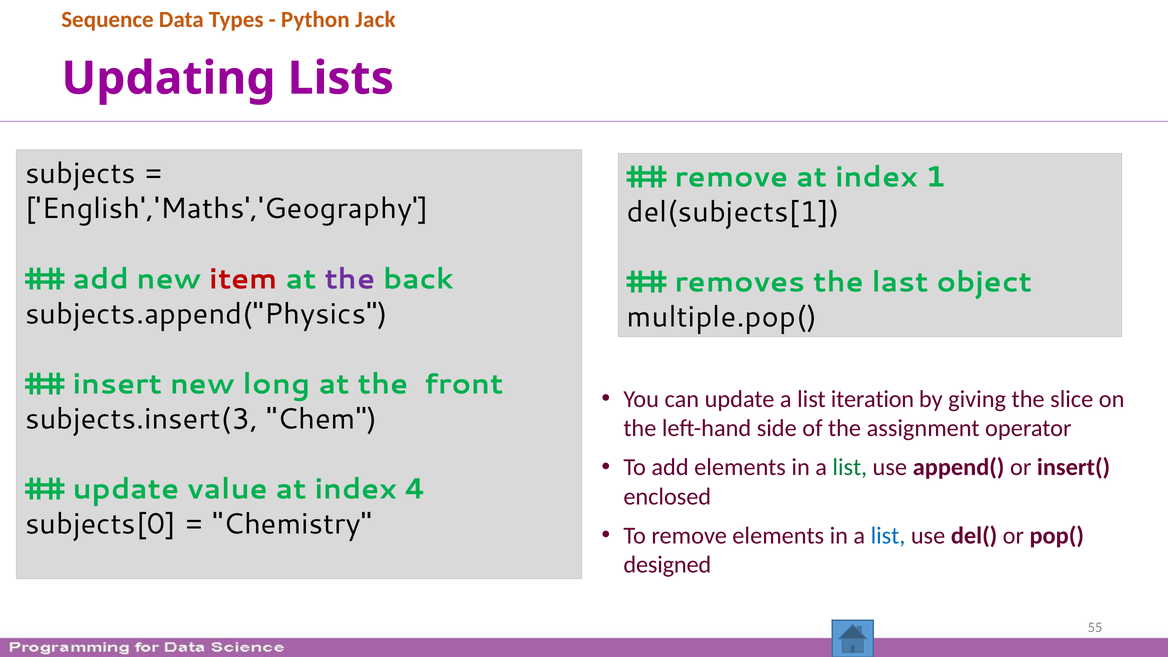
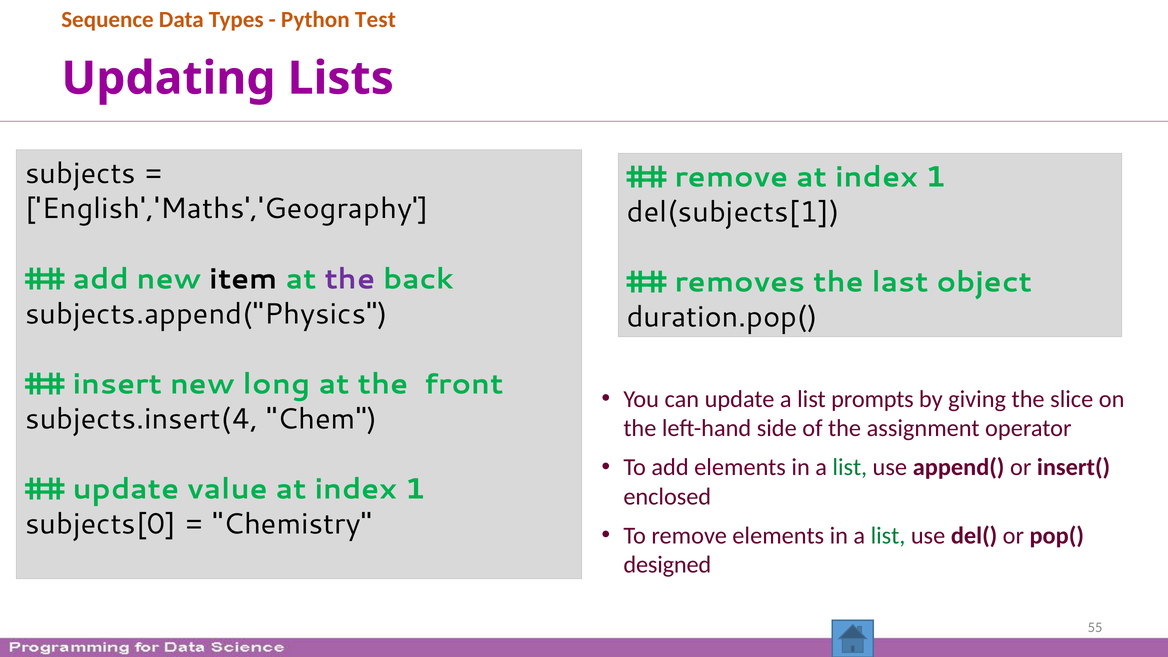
Jack: Jack -> Test
item colour: red -> black
multiple.pop(: multiple.pop( -> duration.pop(
iteration: iteration -> prompts
subjects.insert(3: subjects.insert(3 -> subjects.insert(4
value at index 4: 4 -> 1
list at (888, 535) colour: blue -> green
